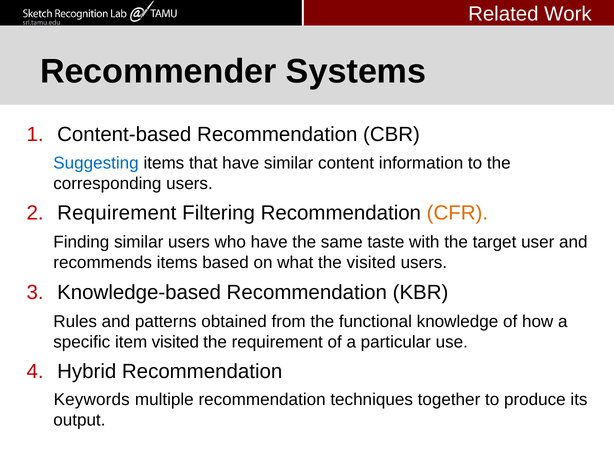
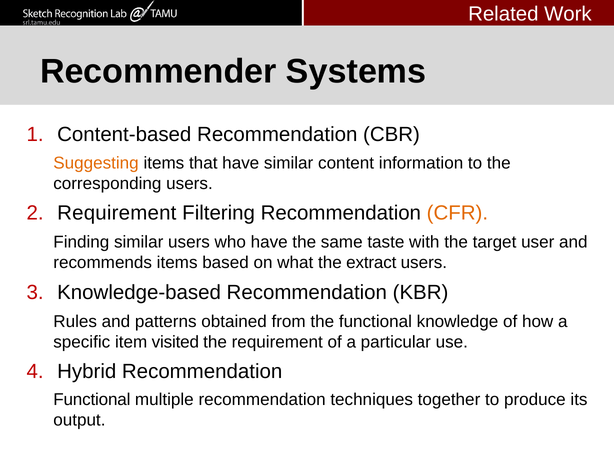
Suggesting colour: blue -> orange
the visited: visited -> extract
Keywords at (92, 399): Keywords -> Functional
